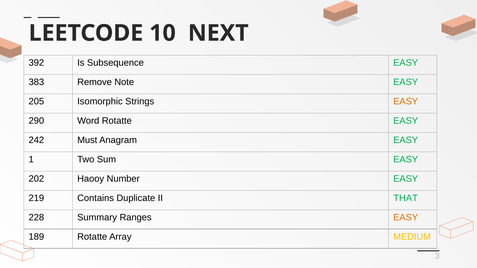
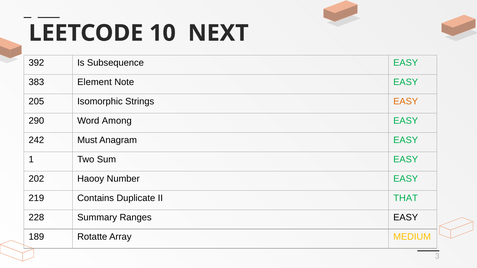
Remove: Remove -> Element
Word Rotatte: Rotatte -> Among
EASY at (406, 218) colour: orange -> black
